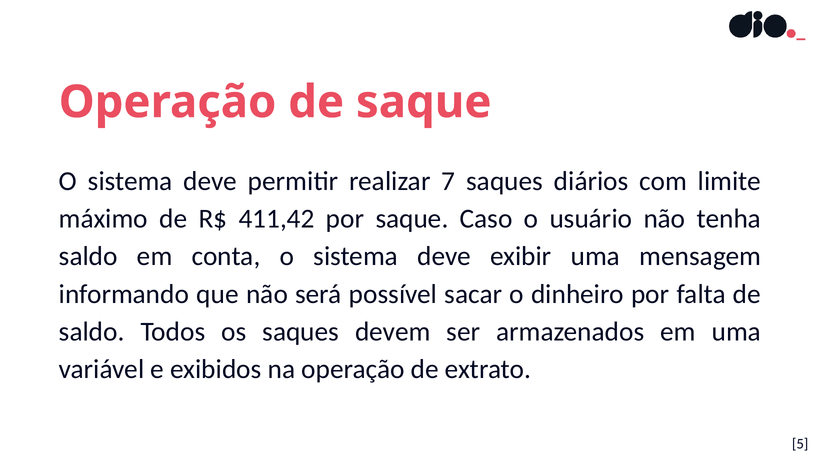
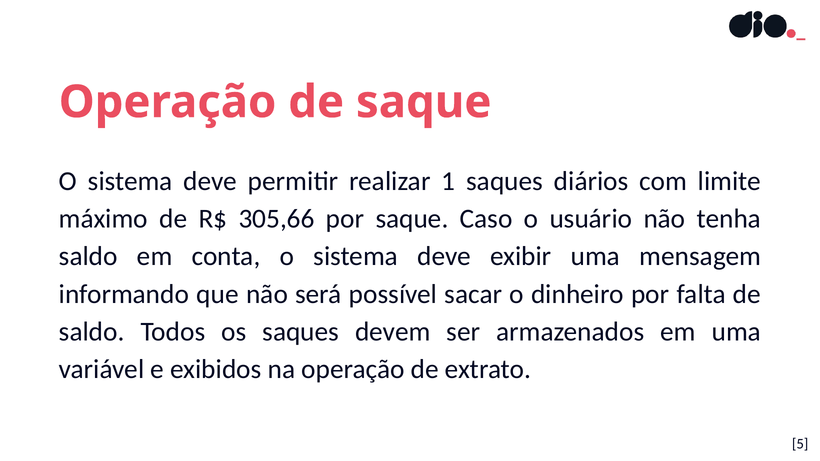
7: 7 -> 1
411,42: 411,42 -> 305,66
